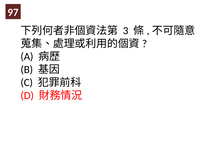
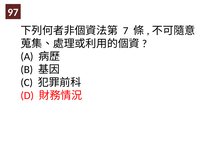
3: 3 -> 7
